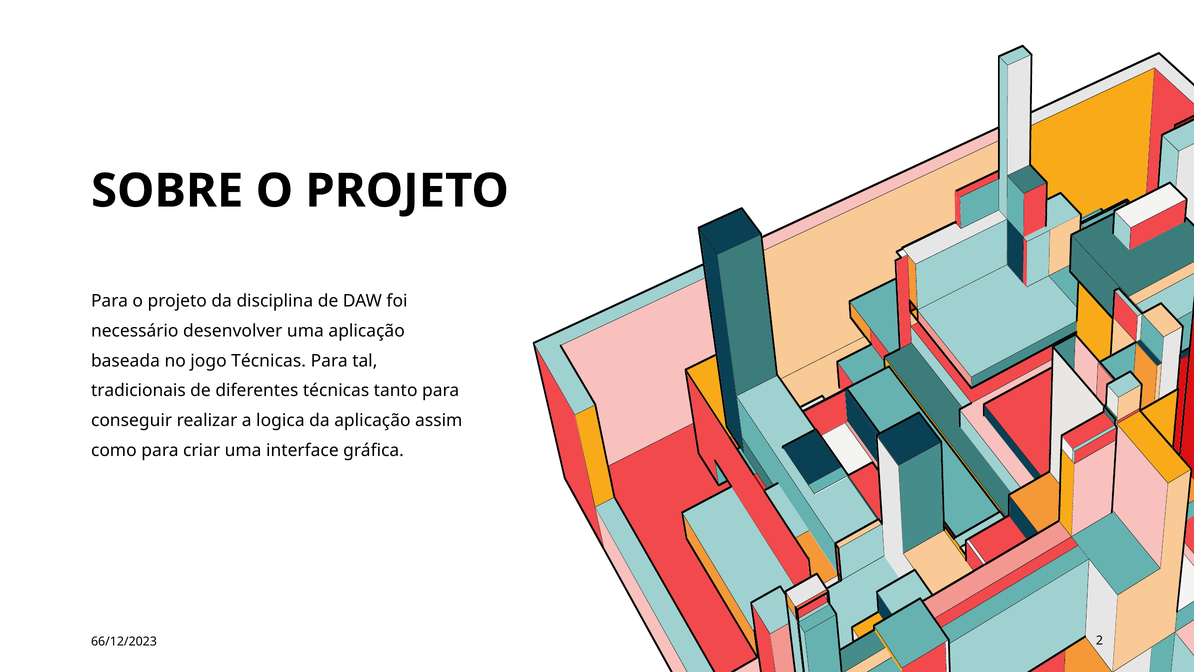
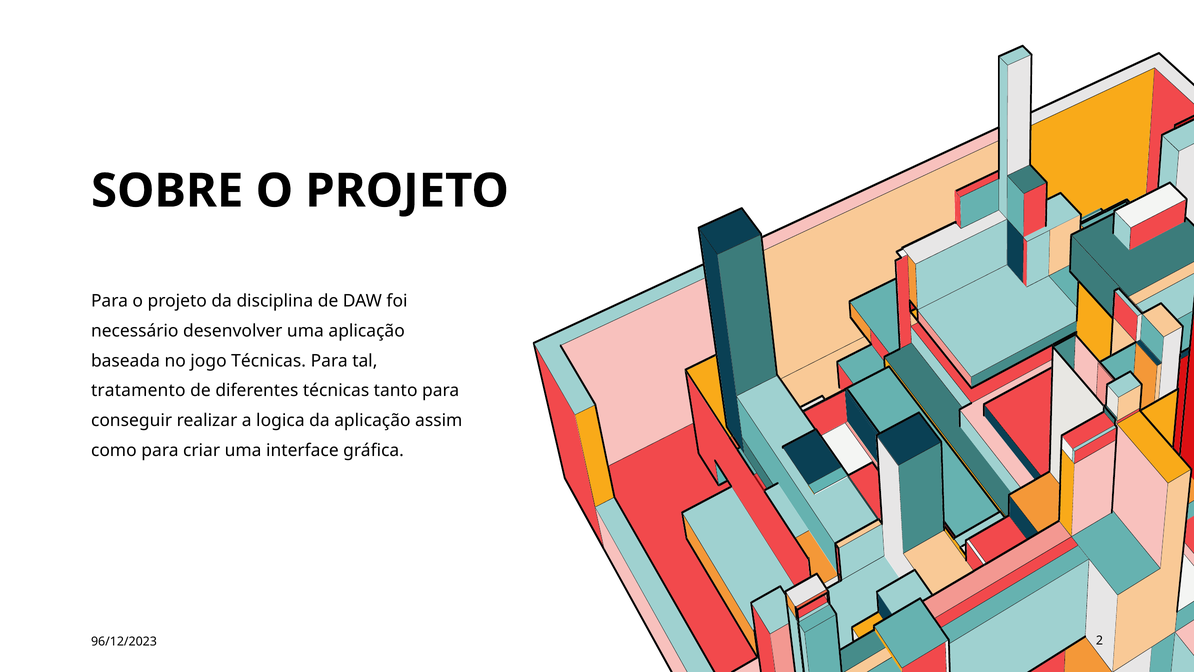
tradicionais: tradicionais -> tratamento
66/12/2023: 66/12/2023 -> 96/12/2023
